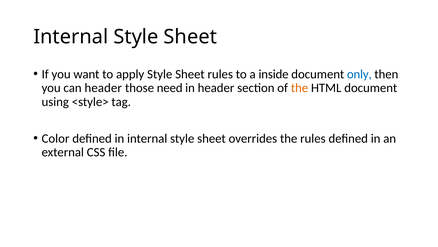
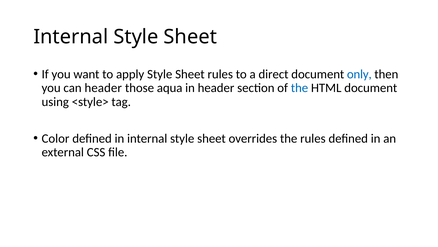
inside: inside -> direct
need: need -> aqua
the at (300, 88) colour: orange -> blue
